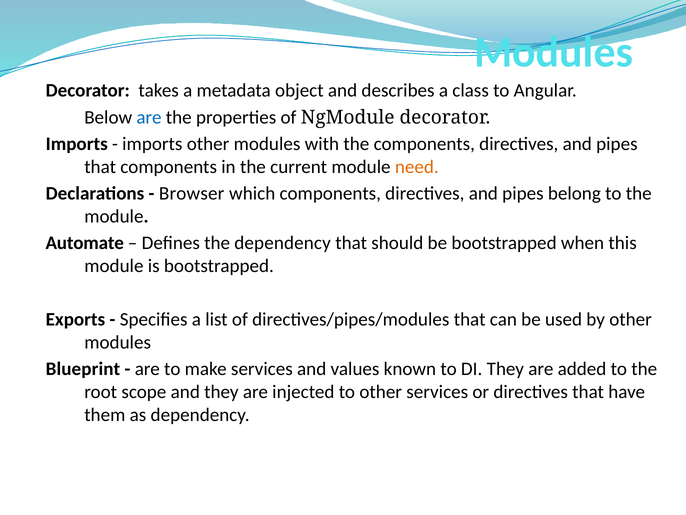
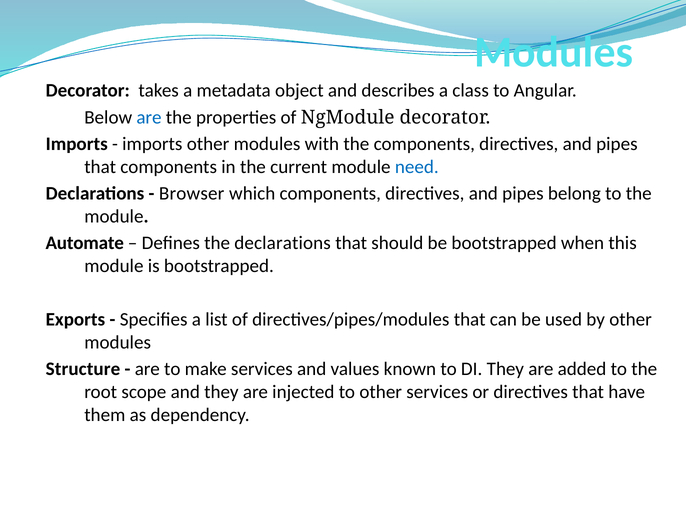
need colour: orange -> blue
the dependency: dependency -> declarations
Blueprint: Blueprint -> Structure
